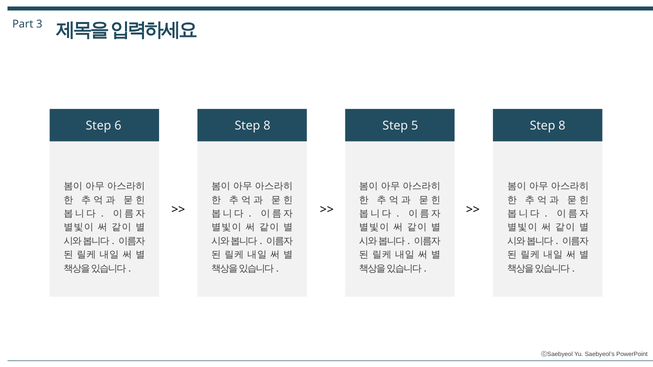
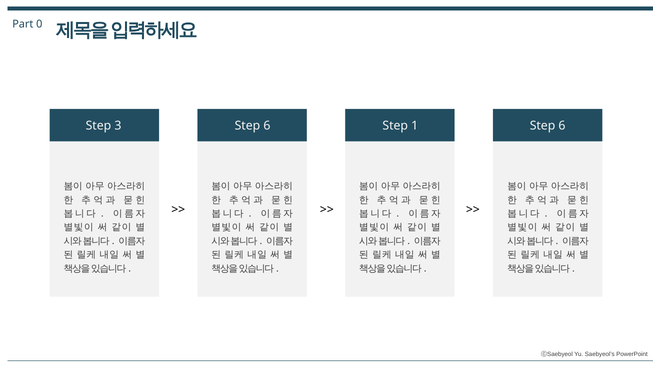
3: 3 -> 0
6: 6 -> 3
8 at (267, 126): 8 -> 6
5: 5 -> 1
8 at (562, 126): 8 -> 6
